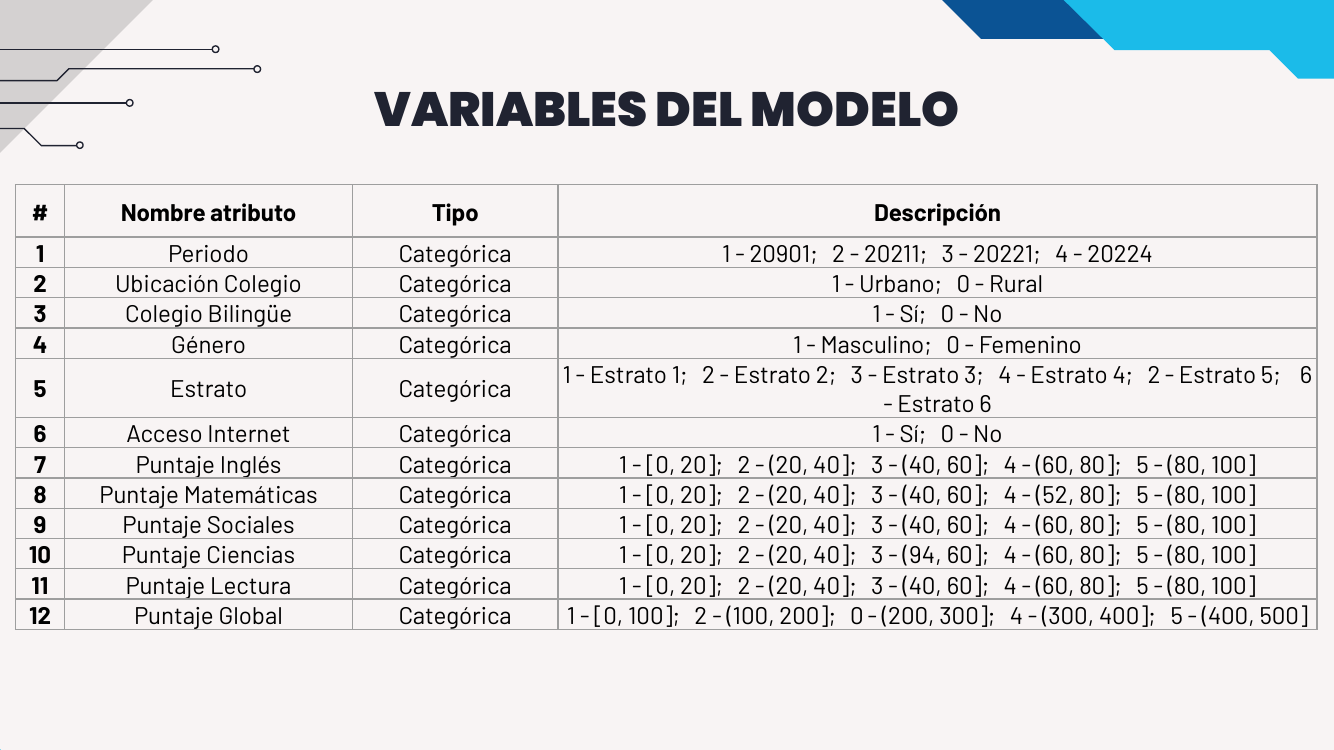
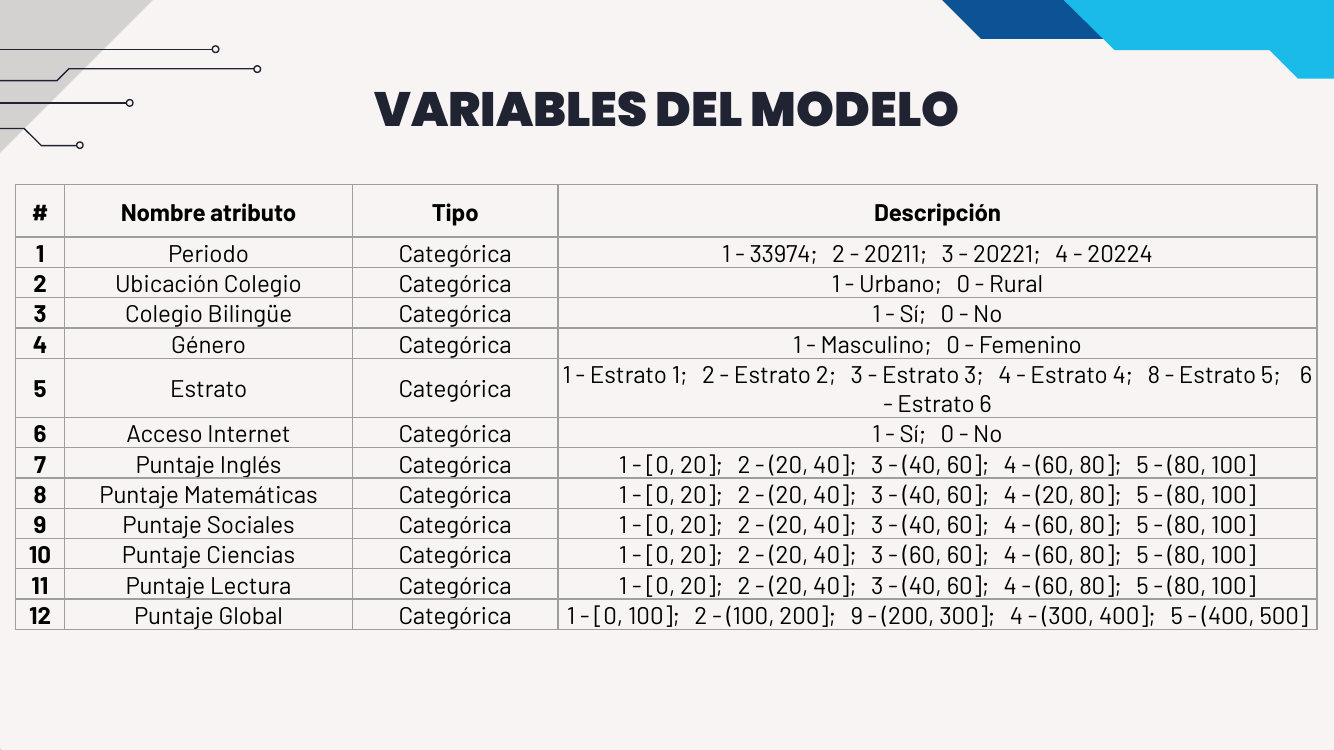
20901: 20901 -> 33974
4 2: 2 -> 8
52 at (1055, 496): 52 -> 20
94 at (922, 556): 94 -> 60
200 0: 0 -> 9
